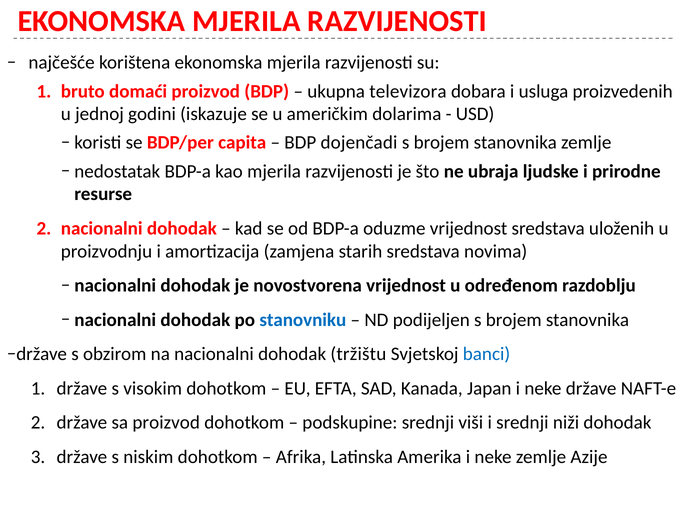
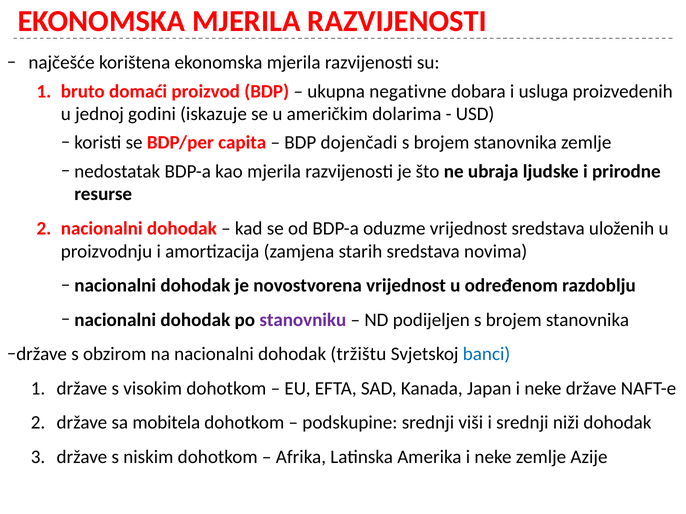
televizora: televizora -> negativne
stanovniku colour: blue -> purple
sa proizvod: proizvod -> mobitela
